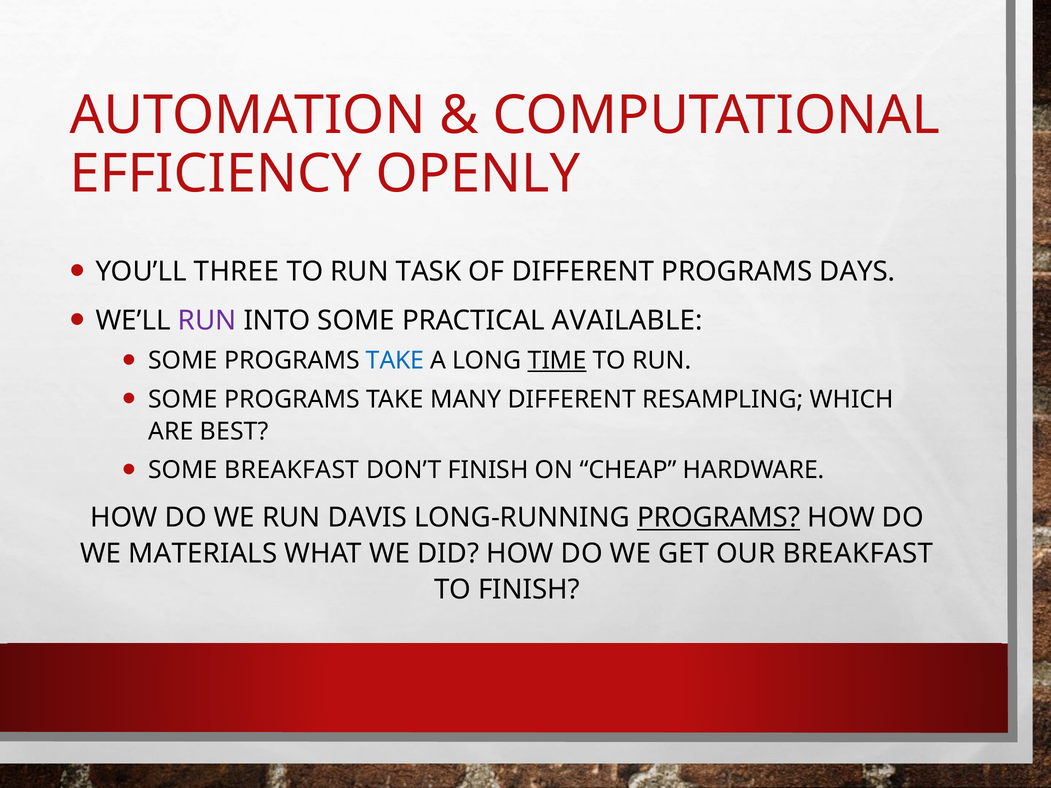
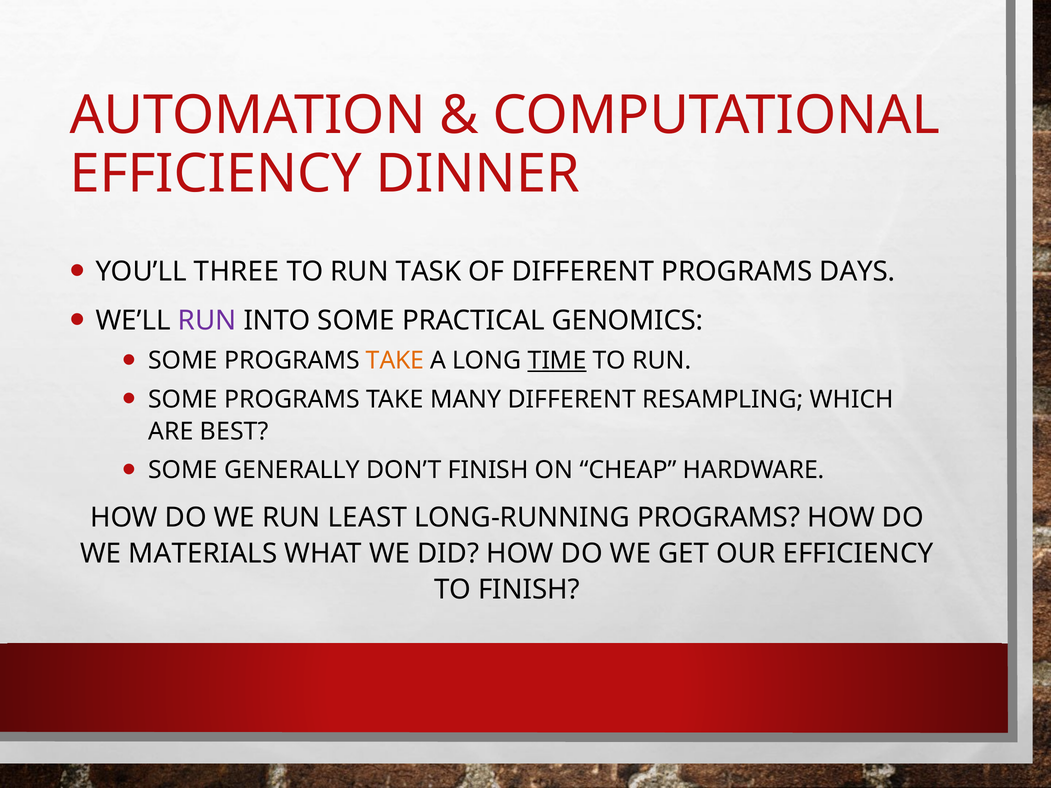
OPENLY: OPENLY -> DINNER
AVAILABLE: AVAILABLE -> GENOMICS
TAKE at (395, 361) colour: blue -> orange
SOME BREAKFAST: BREAKFAST -> GENERALLY
DAVIS: DAVIS -> LEAST
PROGRAMS at (719, 518) underline: present -> none
OUR BREAKFAST: BREAKFAST -> EFFICIENCY
